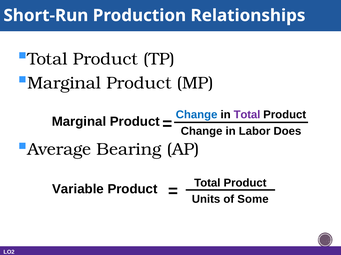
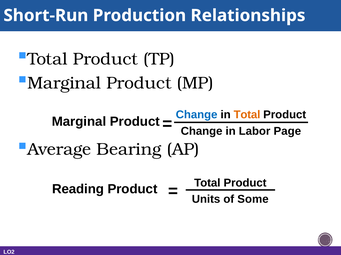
Total at (247, 115) colour: purple -> orange
Does: Does -> Page
Variable: Variable -> Reading
